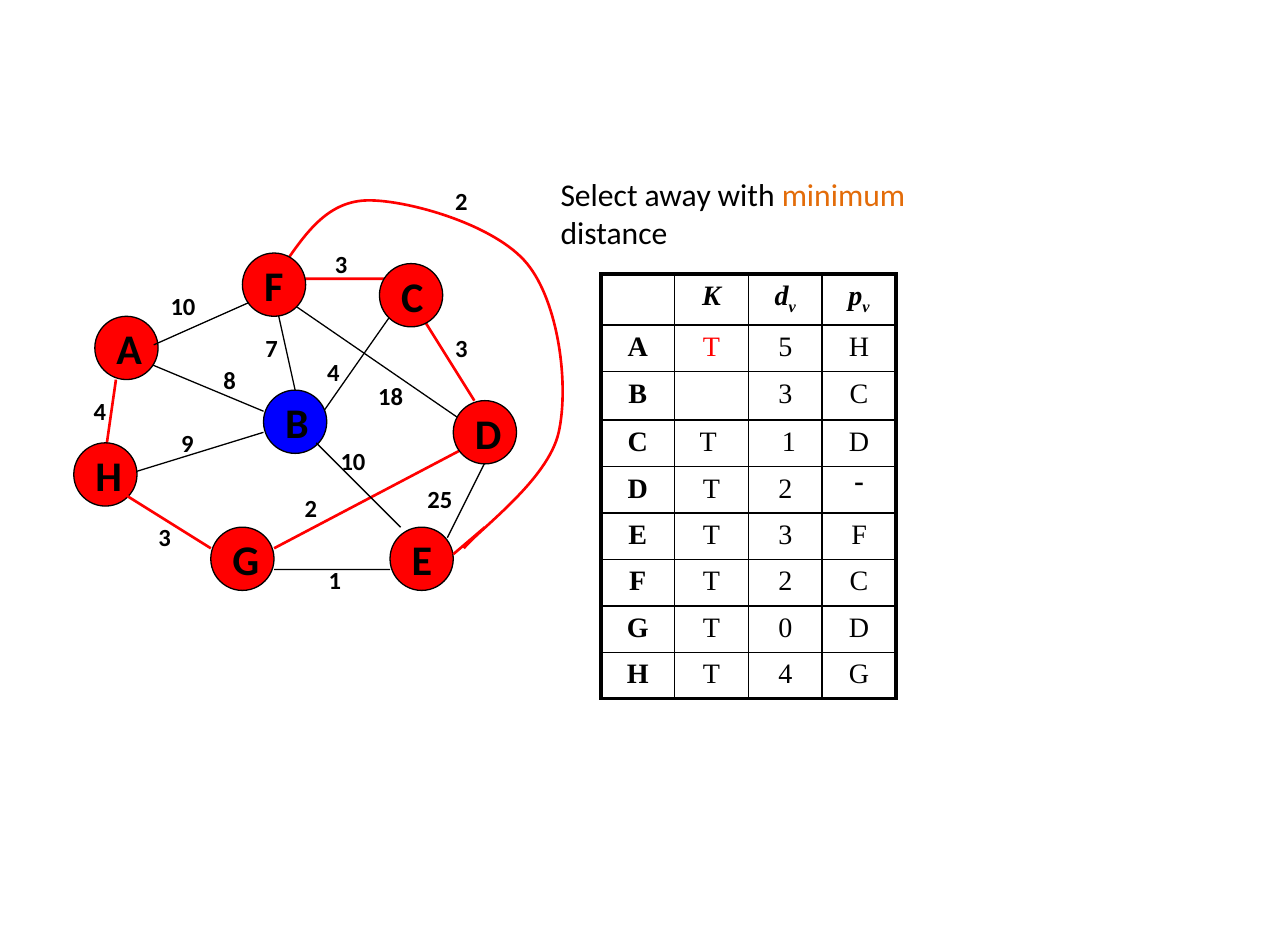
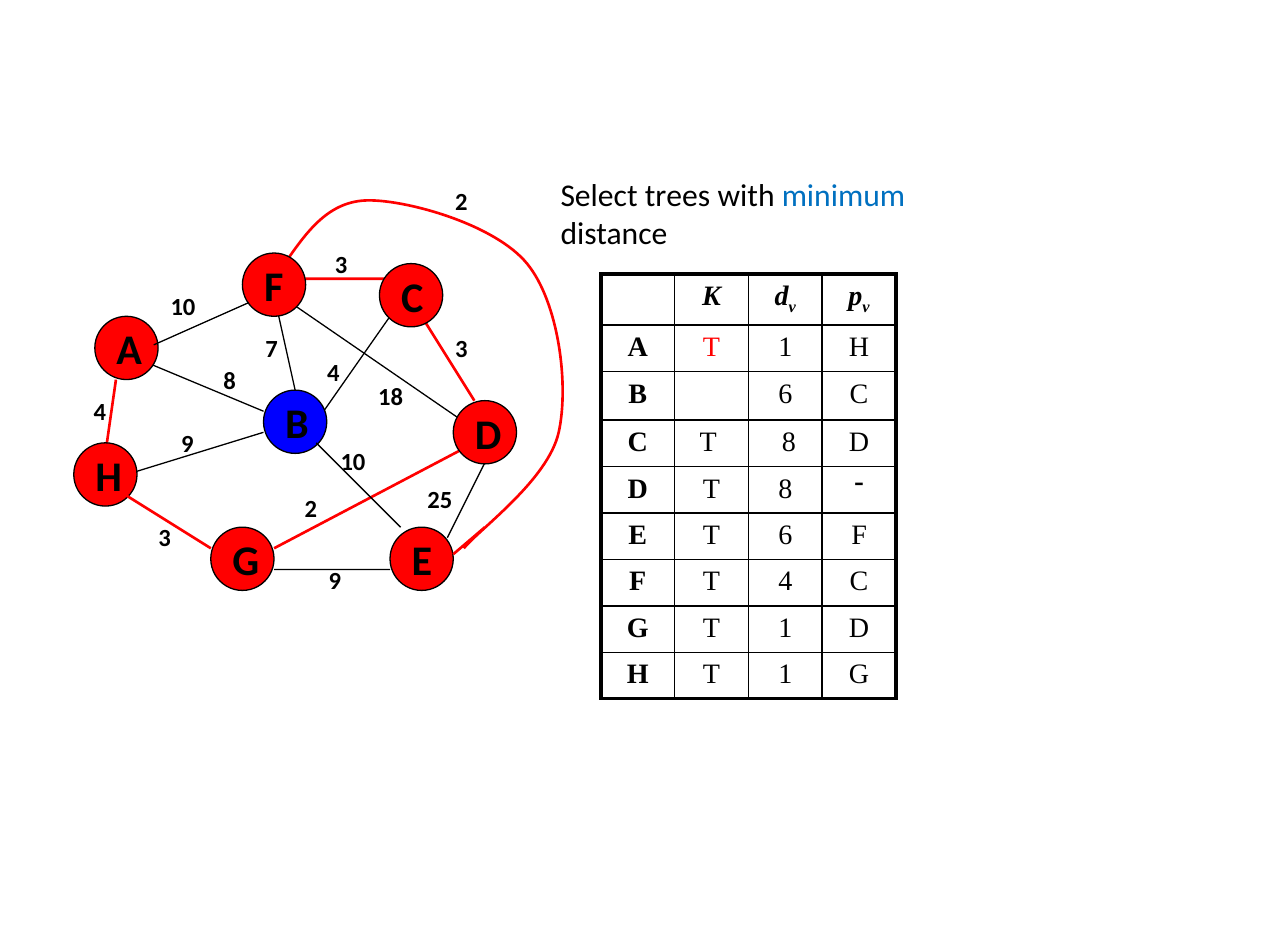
away: away -> trees
minimum colour: orange -> blue
A T 5: 5 -> 1
B 3: 3 -> 6
C T 1: 1 -> 8
D T 2: 2 -> 8
T 3: 3 -> 6
G 1: 1 -> 9
F T 2: 2 -> 4
G T 0: 0 -> 1
H T 4: 4 -> 1
